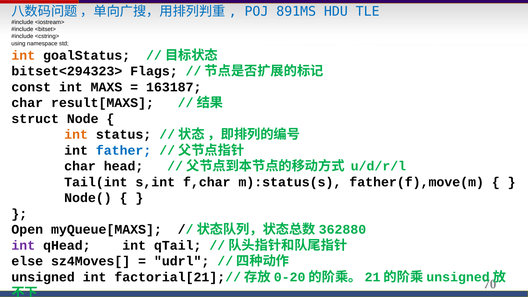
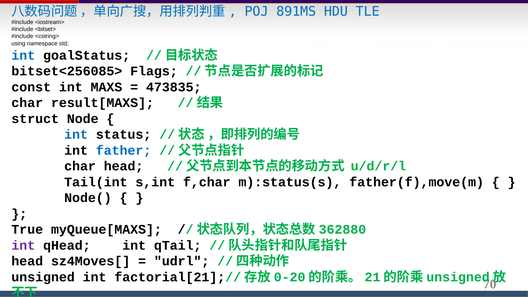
int at (23, 55) colour: orange -> blue
bitset<294323>: bitset<294323> -> bitset<256085>
163187: 163187 -> 473835
int at (76, 135) colour: orange -> blue
Open: Open -> True
else at (27, 261): else -> head
